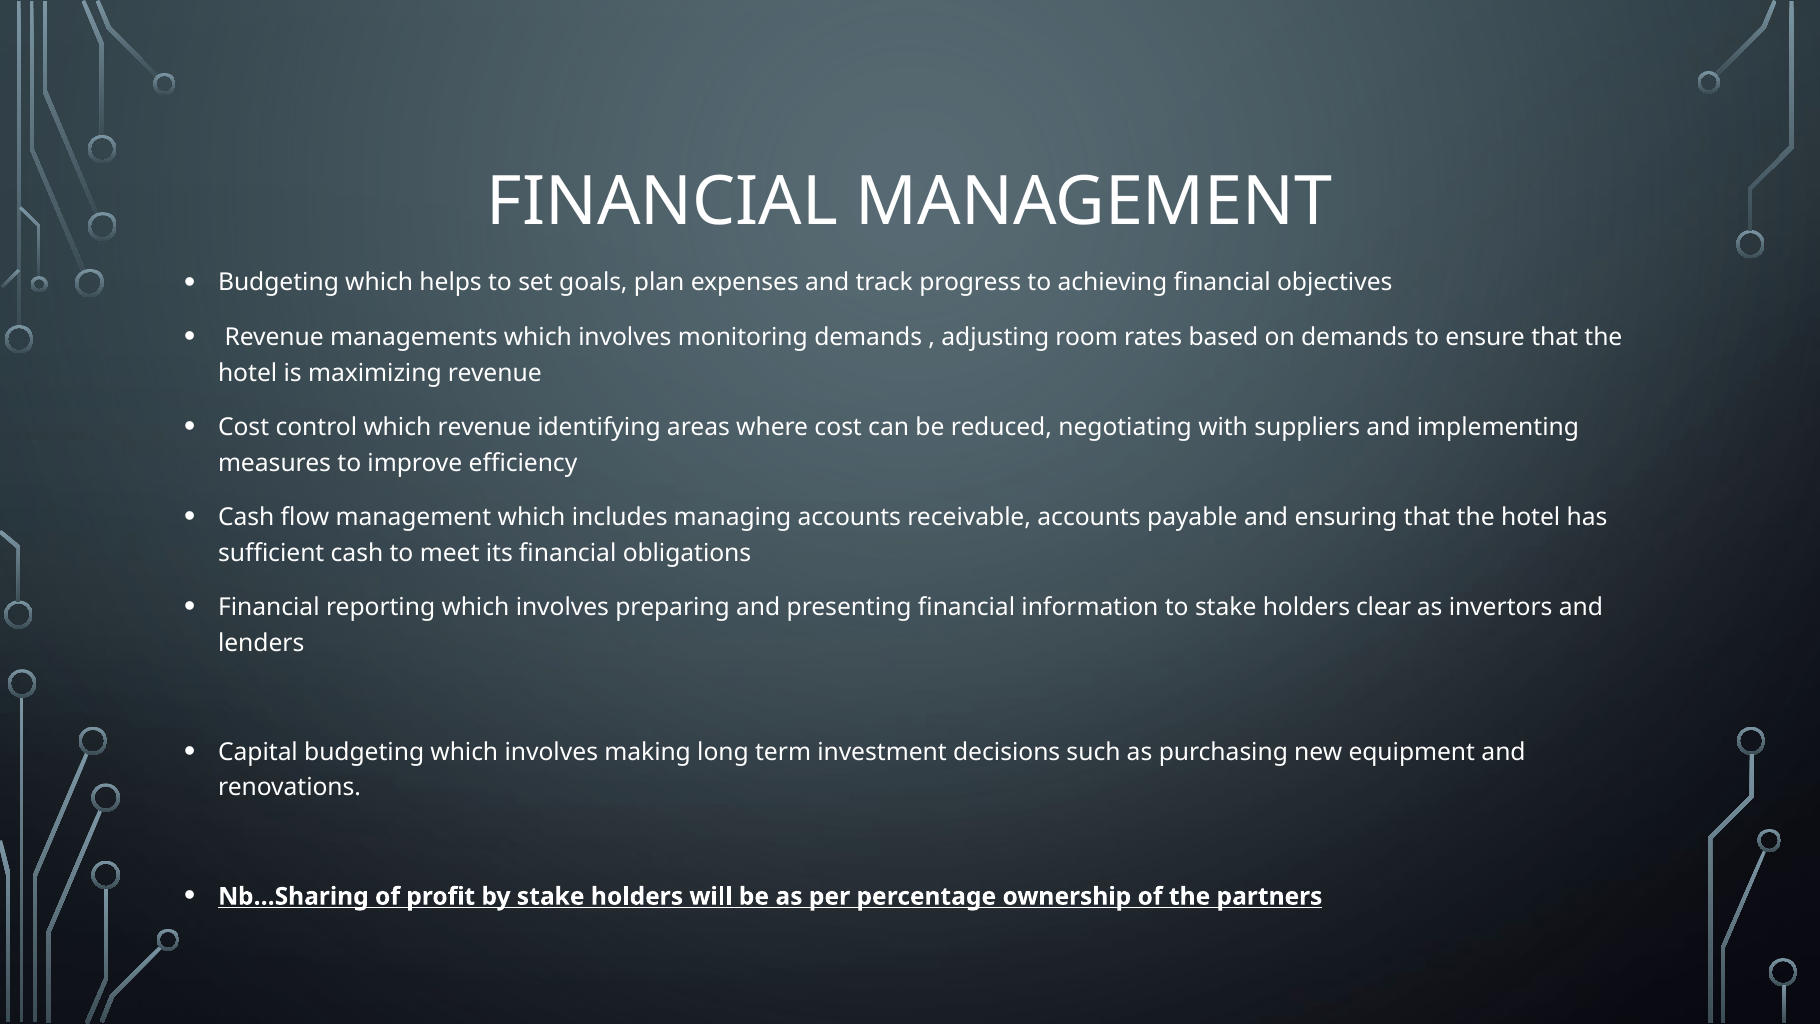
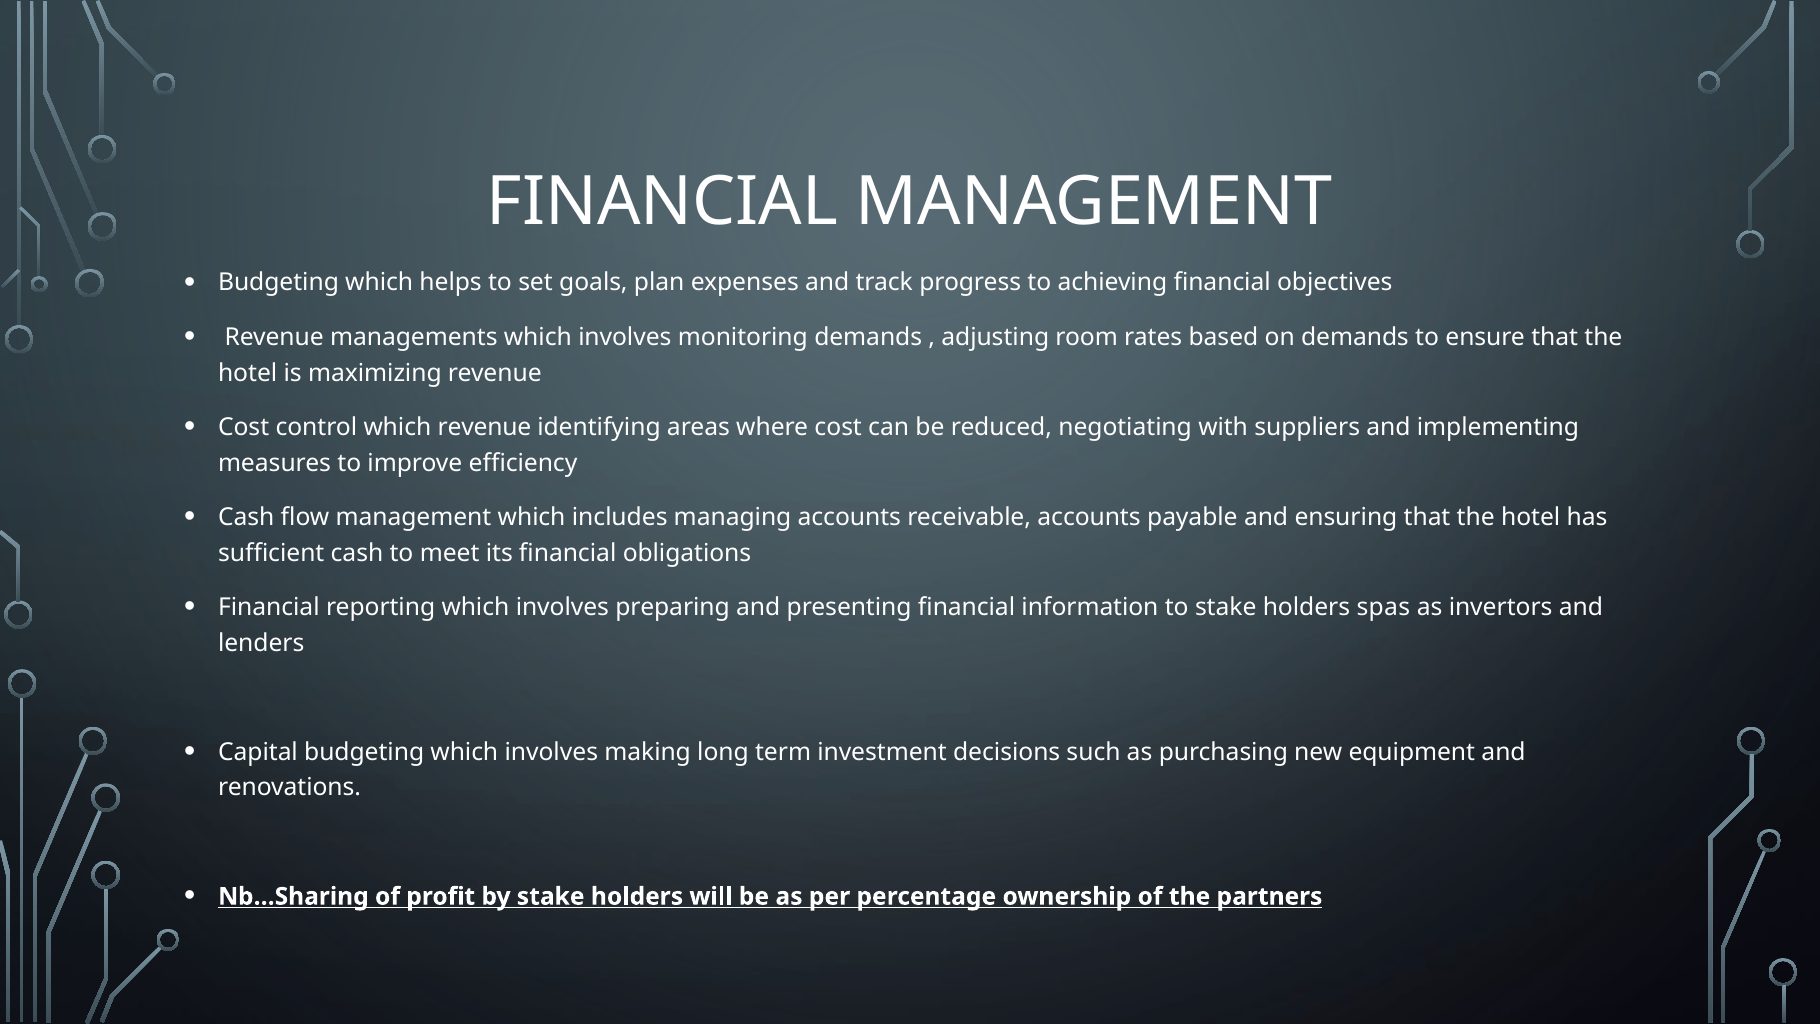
clear: clear -> spas
